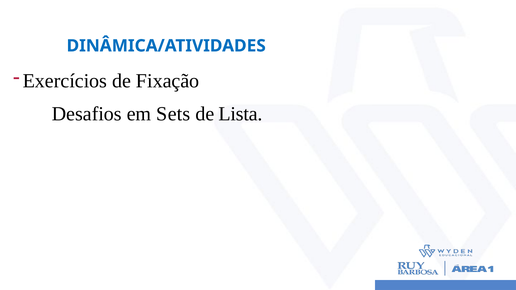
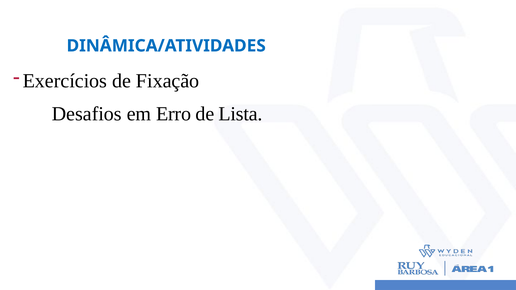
Sets: Sets -> Erro
